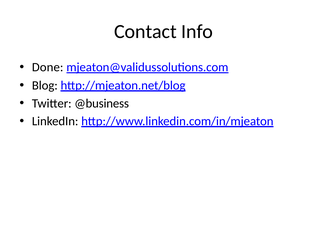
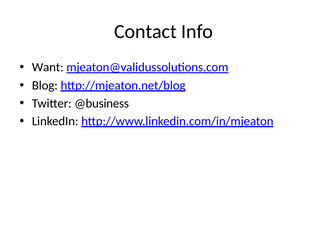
Done: Done -> Want
